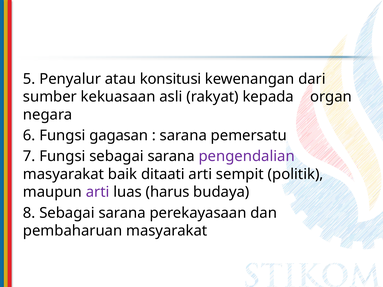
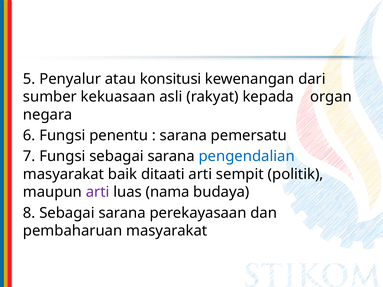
gagasan: gagasan -> penentu
pengendalian colour: purple -> blue
harus: harus -> nama
